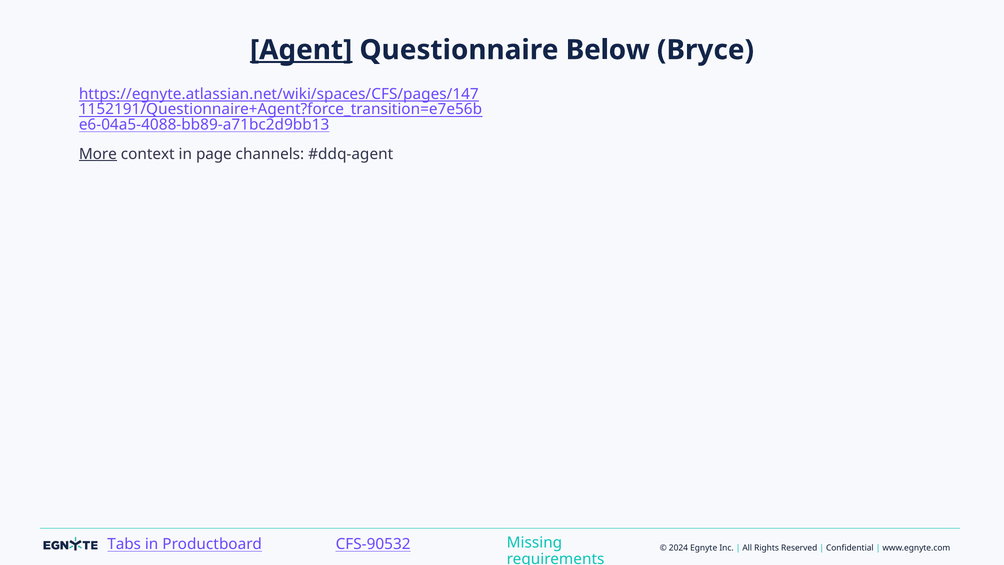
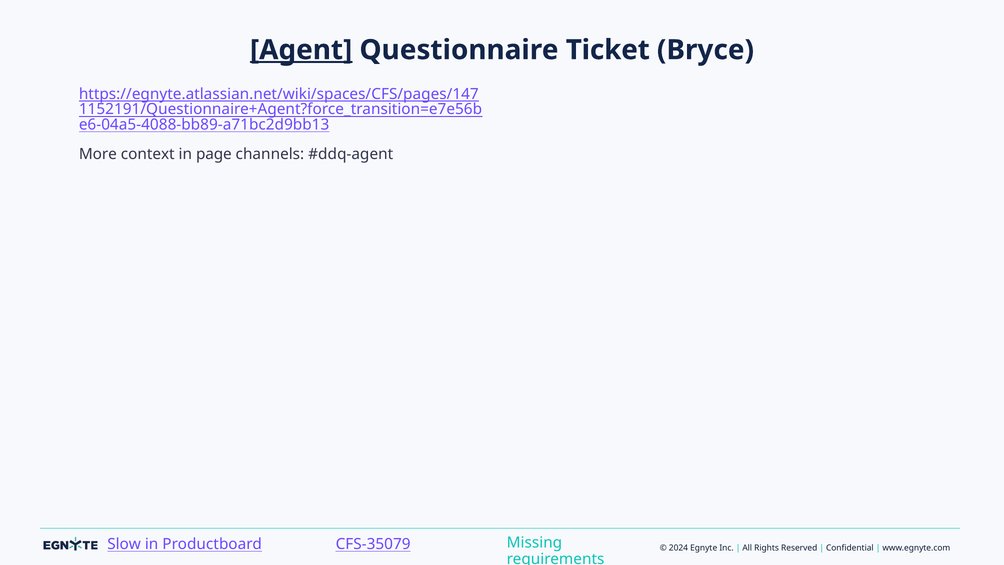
Below: Below -> Ticket
More underline: present -> none
Tabs: Tabs -> Slow
CFS-90532: CFS-90532 -> CFS-35079
